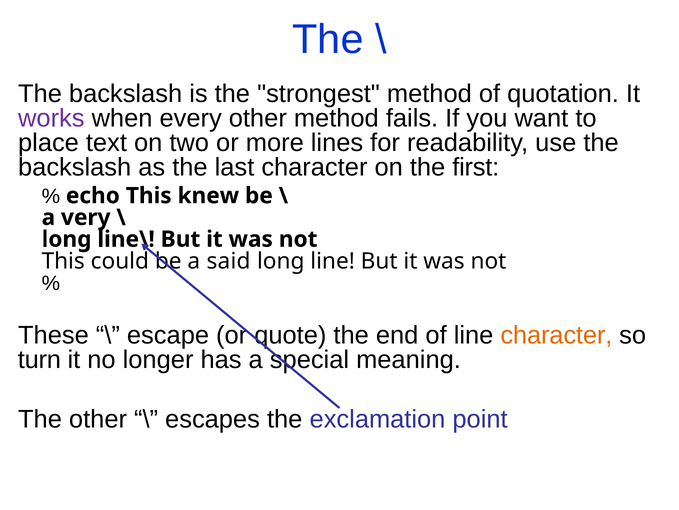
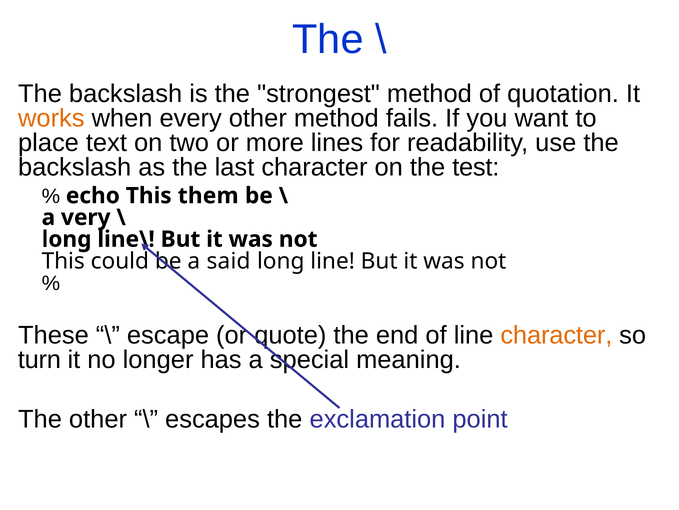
works colour: purple -> orange
first: first -> test
knew: knew -> them
